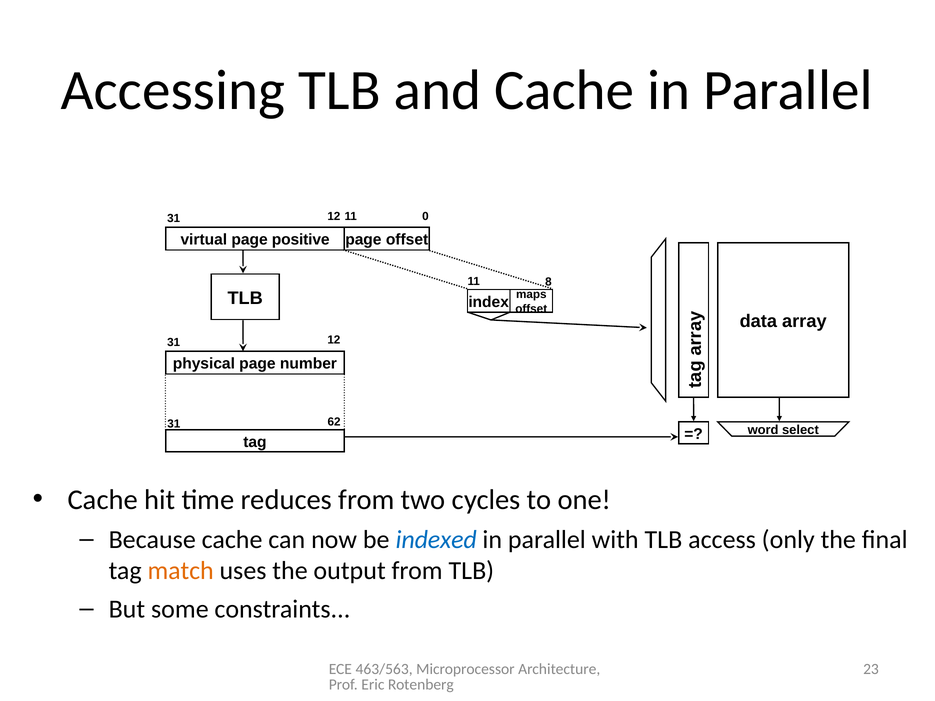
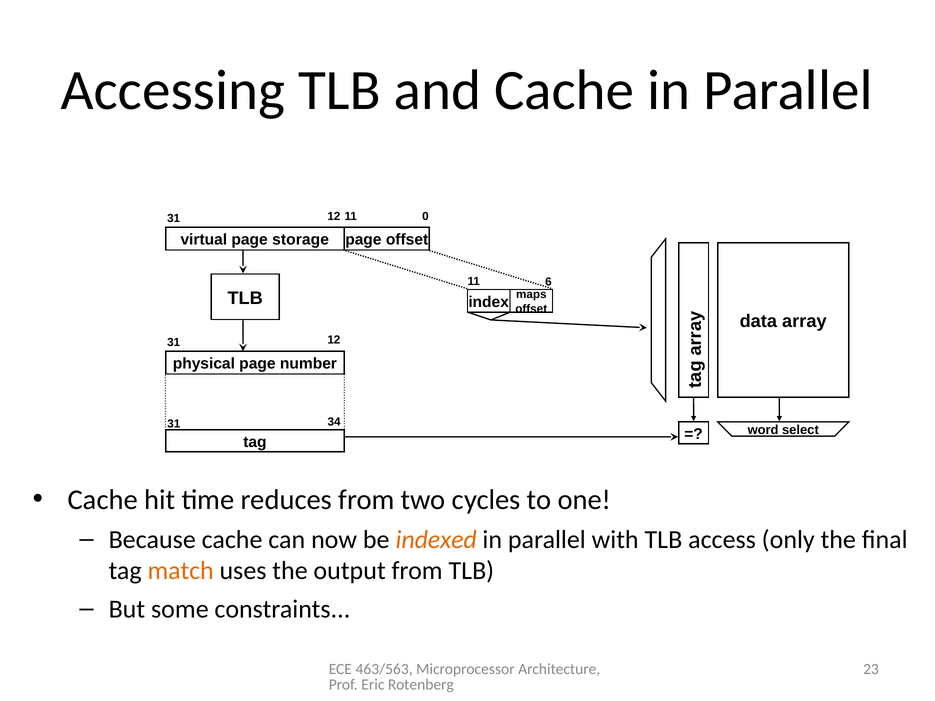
positive: positive -> storage
8: 8 -> 6
62: 62 -> 34
indexed colour: blue -> orange
